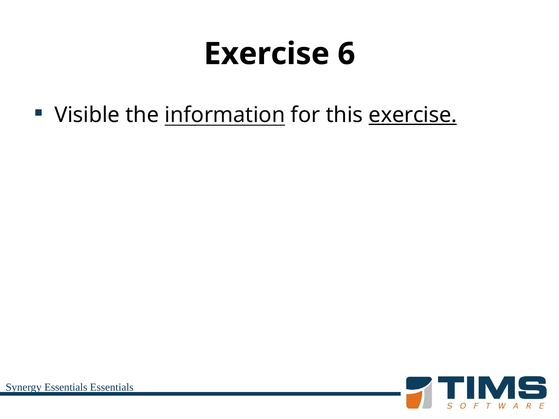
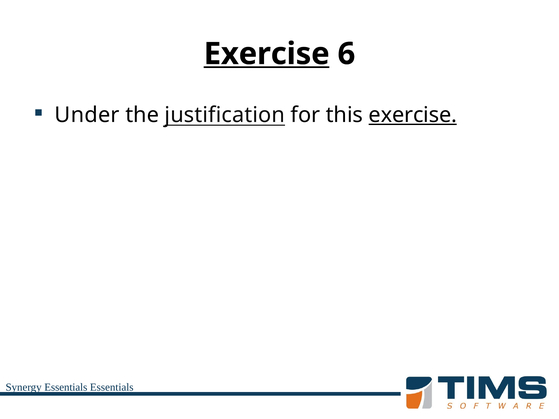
Exercise at (267, 54) underline: none -> present
Visible: Visible -> Under
information: information -> justification
